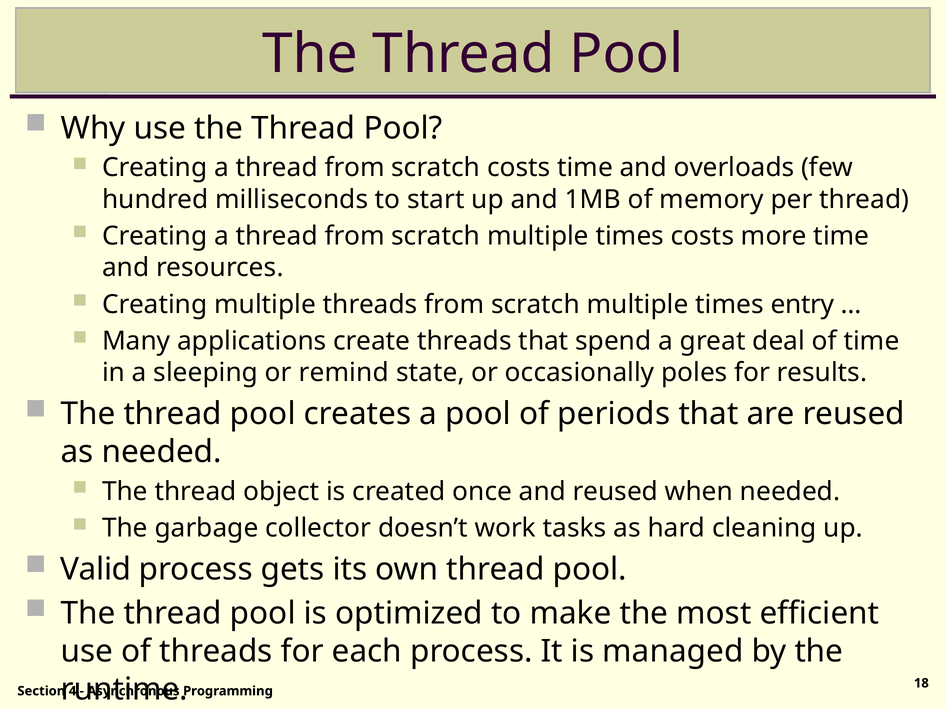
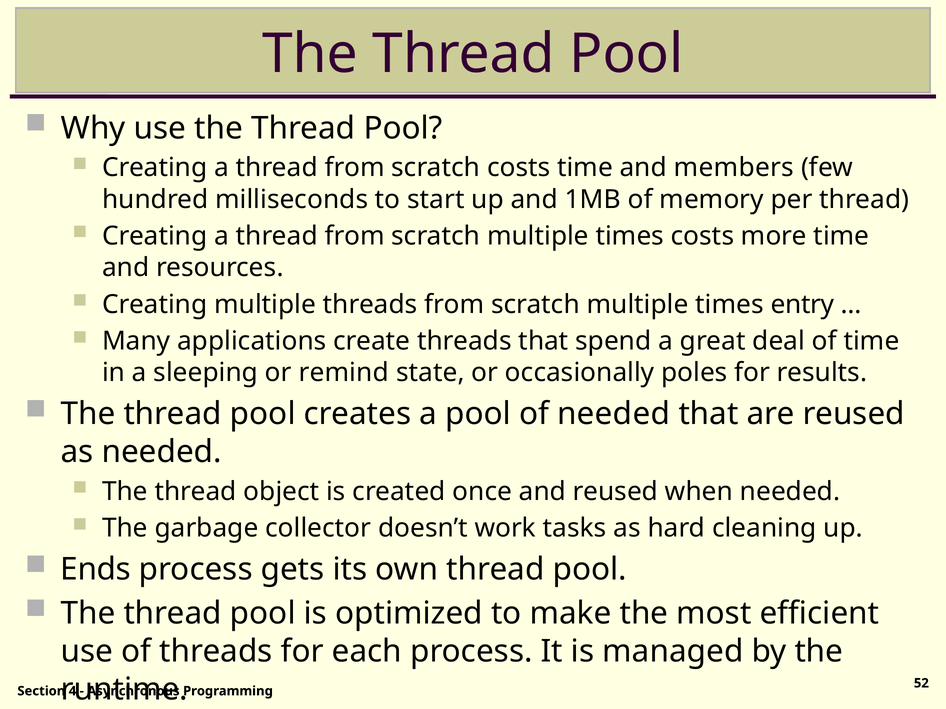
overloads: overloads -> members
of periods: periods -> needed
Valid: Valid -> Ends
18: 18 -> 52
